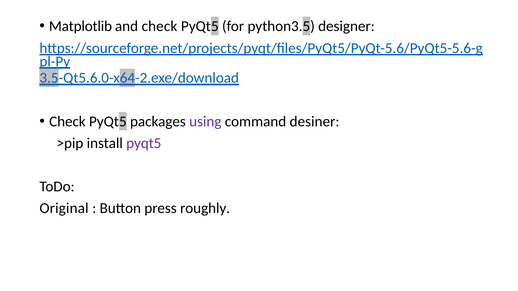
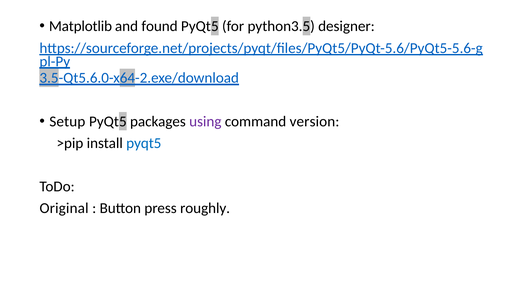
and check: check -> found
Check at (67, 122): Check -> Setup
desiner: desiner -> version
pyqt5 at (144, 143) colour: purple -> blue
